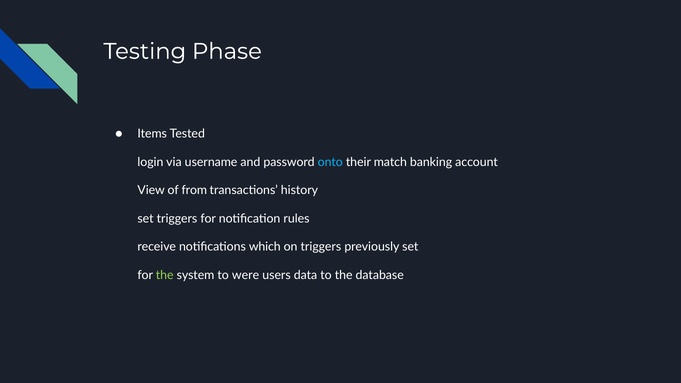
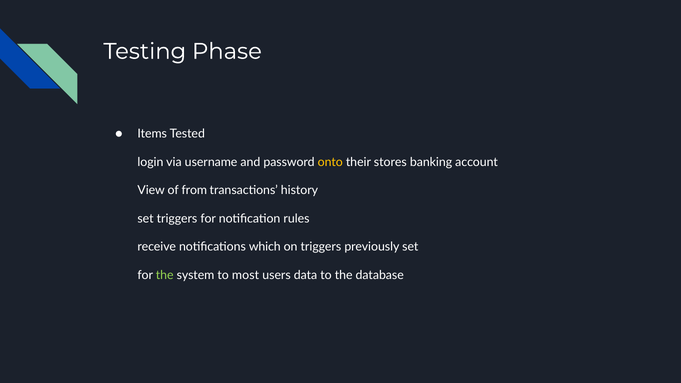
onto colour: light blue -> yellow
match: match -> stores
were: were -> most
